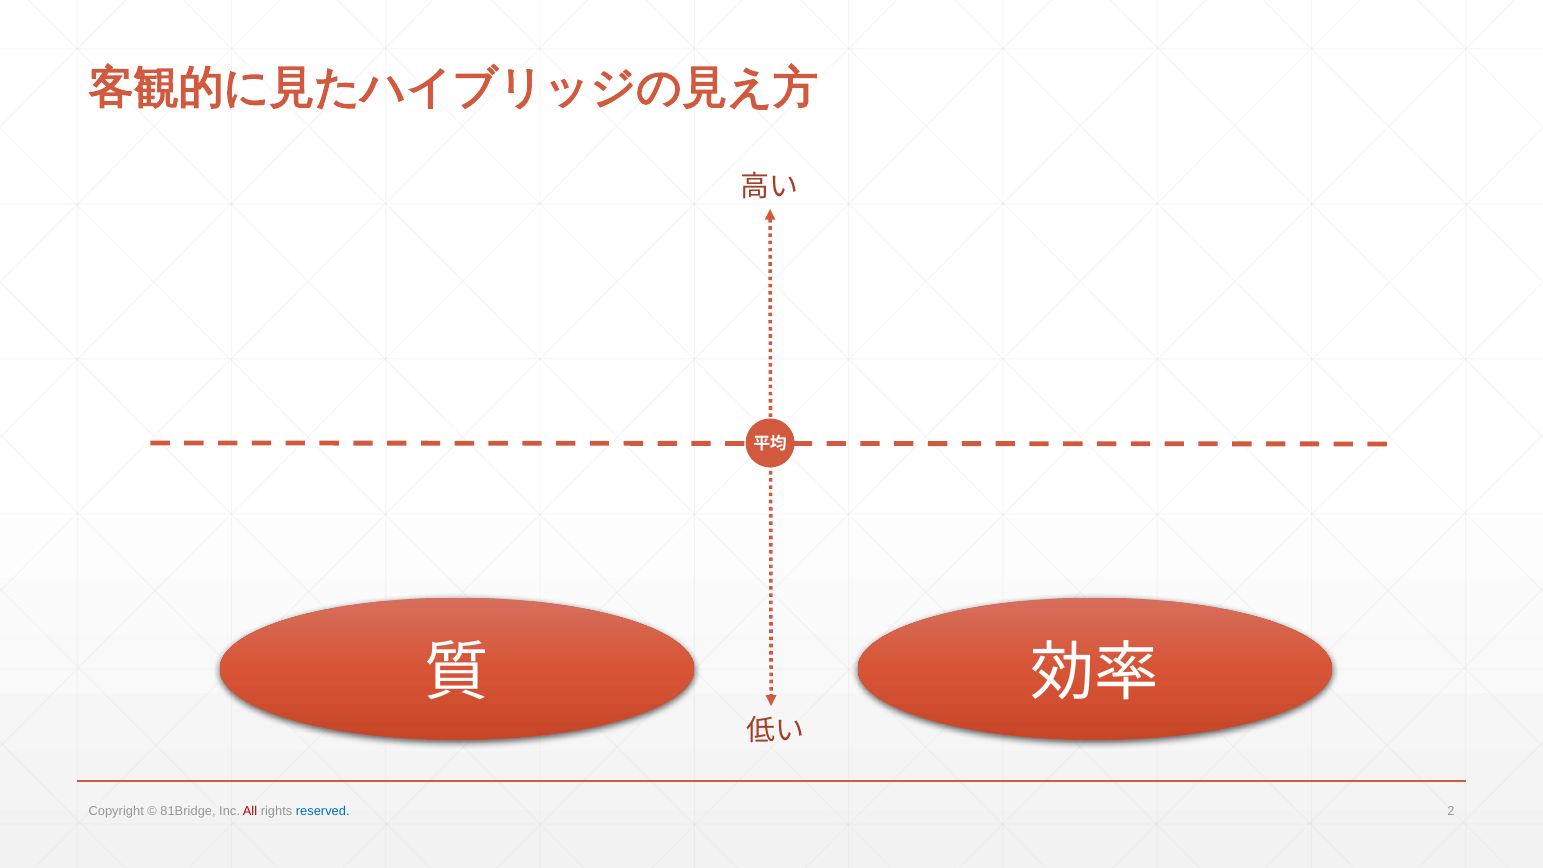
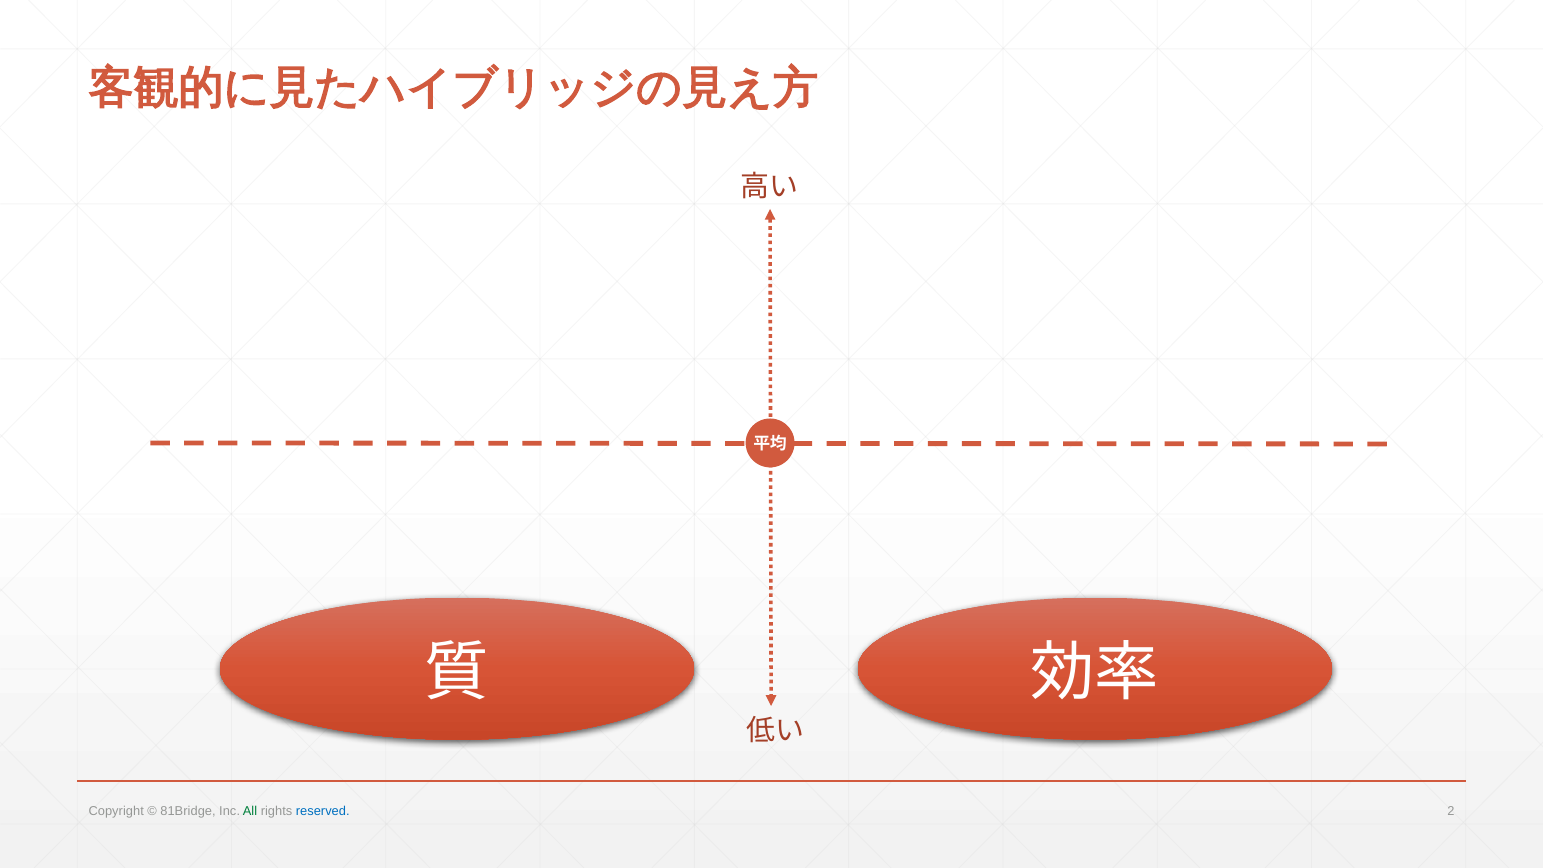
All colour: red -> green
